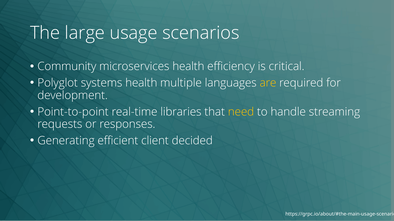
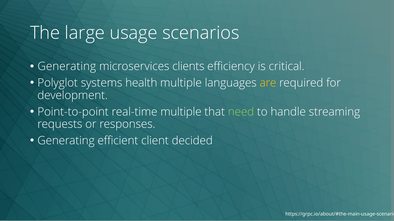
Community at (67, 67): Community -> Generating
microservices health: health -> clients
real-time libraries: libraries -> multiple
need colour: yellow -> light green
